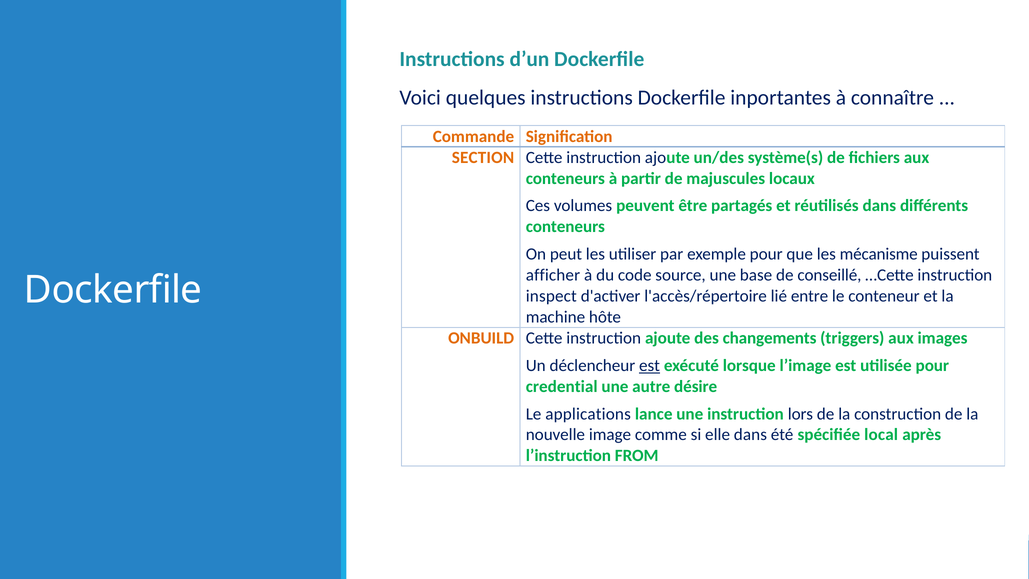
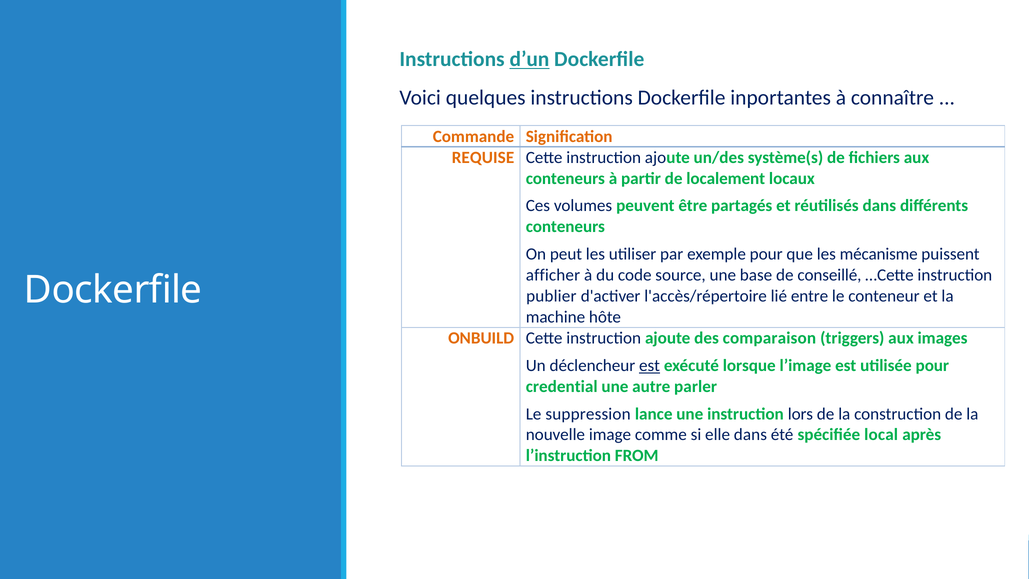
d’un underline: none -> present
SECTION: SECTION -> REQUISE
majuscules: majuscules -> localement
inspect: inspect -> publier
changements: changements -> comparaison
désire: désire -> parler
applications: applications -> suppression
